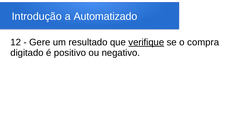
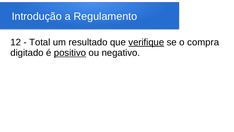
Automatizado: Automatizado -> Regulamento
Gere: Gere -> Total
positivo underline: none -> present
